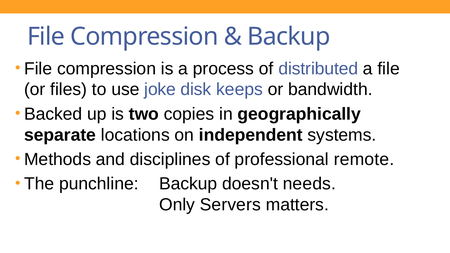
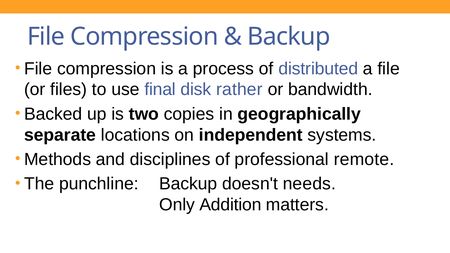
joke: joke -> final
keeps: keeps -> rather
Servers: Servers -> Addition
